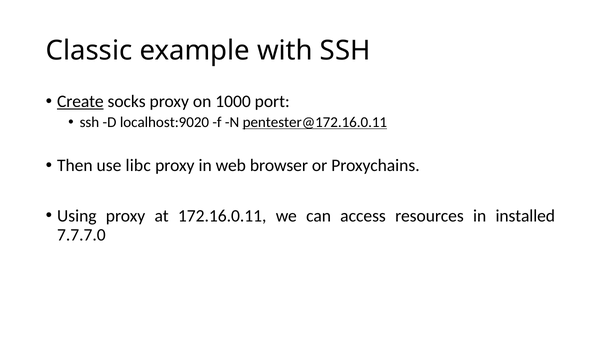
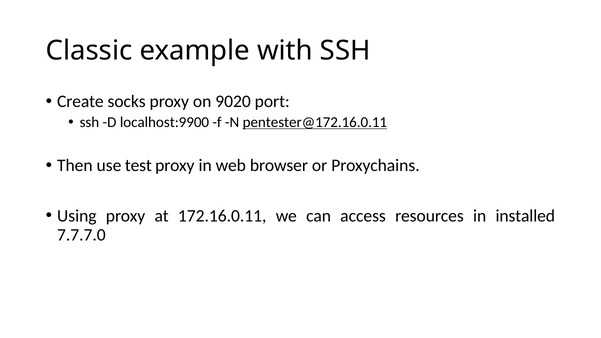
Create underline: present -> none
1000: 1000 -> 9020
localhost:9020: localhost:9020 -> localhost:9900
libc: libc -> test
